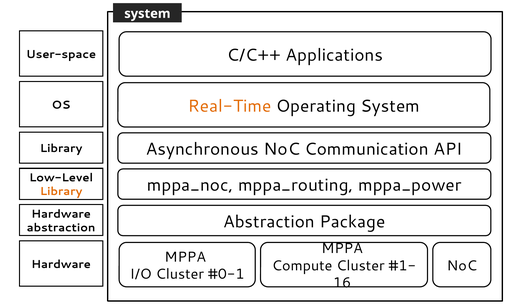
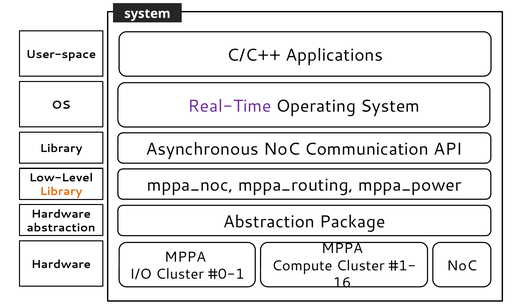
Real-Time colour: orange -> purple
